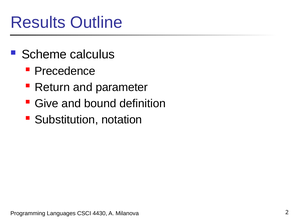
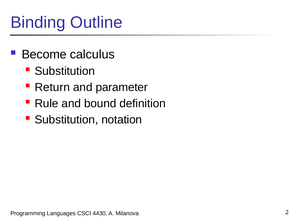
Results: Results -> Binding
Scheme: Scheme -> Become
Precedence at (65, 71): Precedence -> Substitution
Give: Give -> Rule
